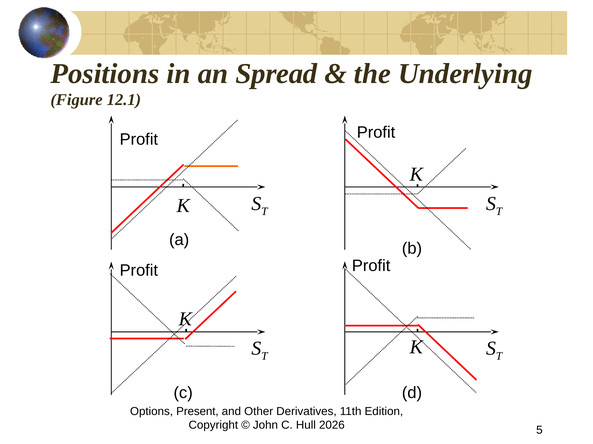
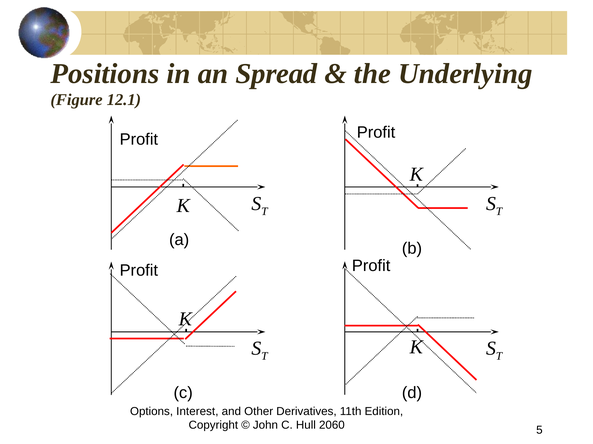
Present: Present -> Interest
2026: 2026 -> 2060
